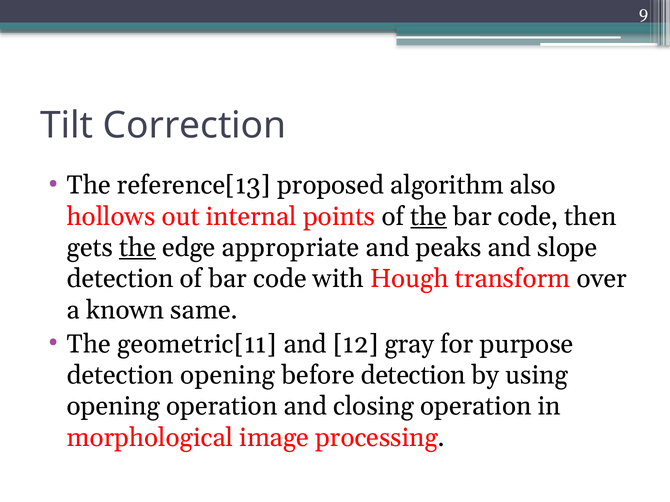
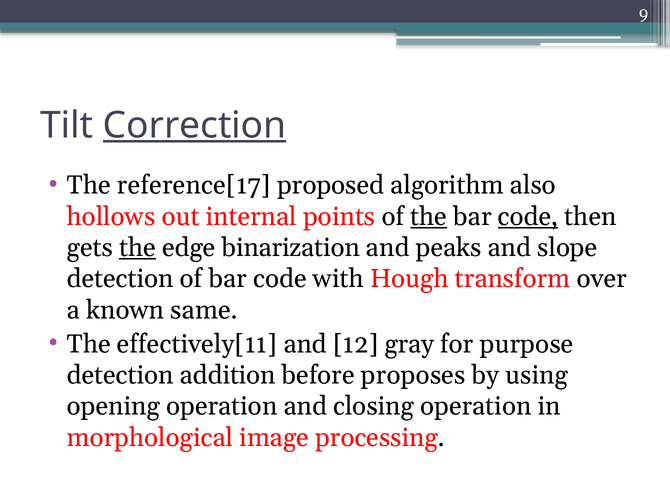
Correction underline: none -> present
reference[13: reference[13 -> reference[17
code at (528, 217) underline: none -> present
appropriate: appropriate -> binarization
geometric[11: geometric[11 -> effectively[11
detection opening: opening -> addition
before detection: detection -> proposes
